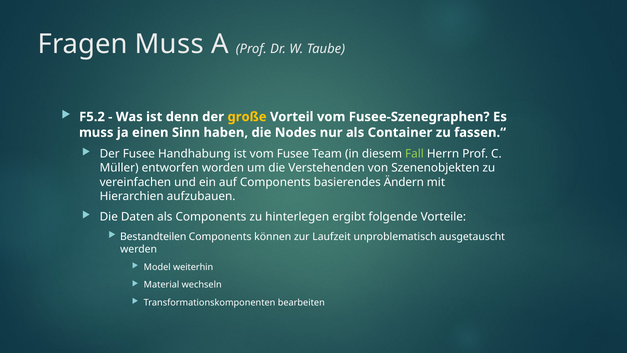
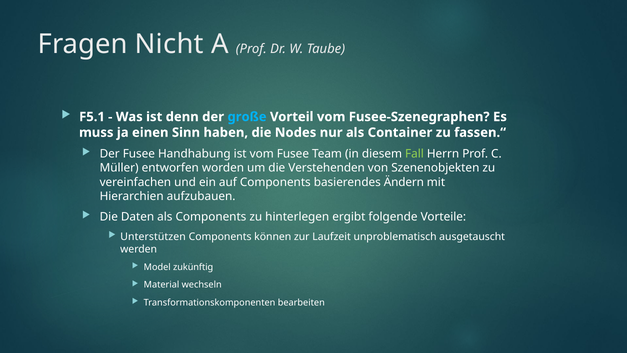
Fragen Muss: Muss -> Nicht
F5.2: F5.2 -> F5.1
große colour: yellow -> light blue
Bestandteilen: Bestandteilen -> Unterstützen
weiterhin: weiterhin -> zukünftig
